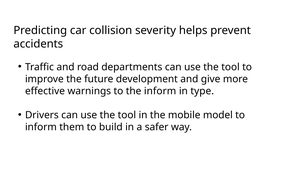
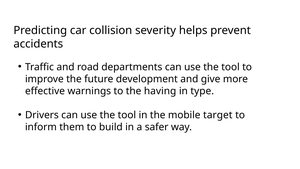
the inform: inform -> having
model: model -> target
